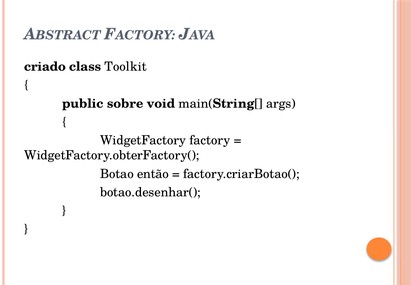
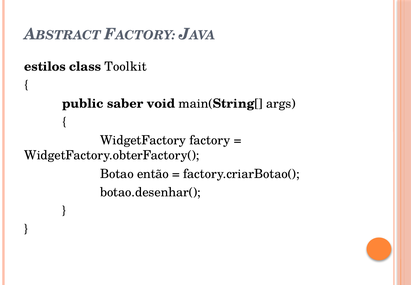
criado: criado -> estilos
sobre: sobre -> saber
